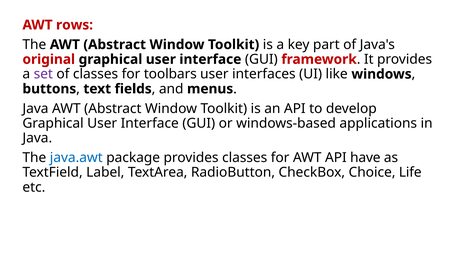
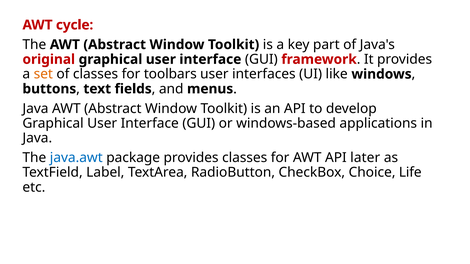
rows: rows -> cycle
set colour: purple -> orange
have: have -> later
